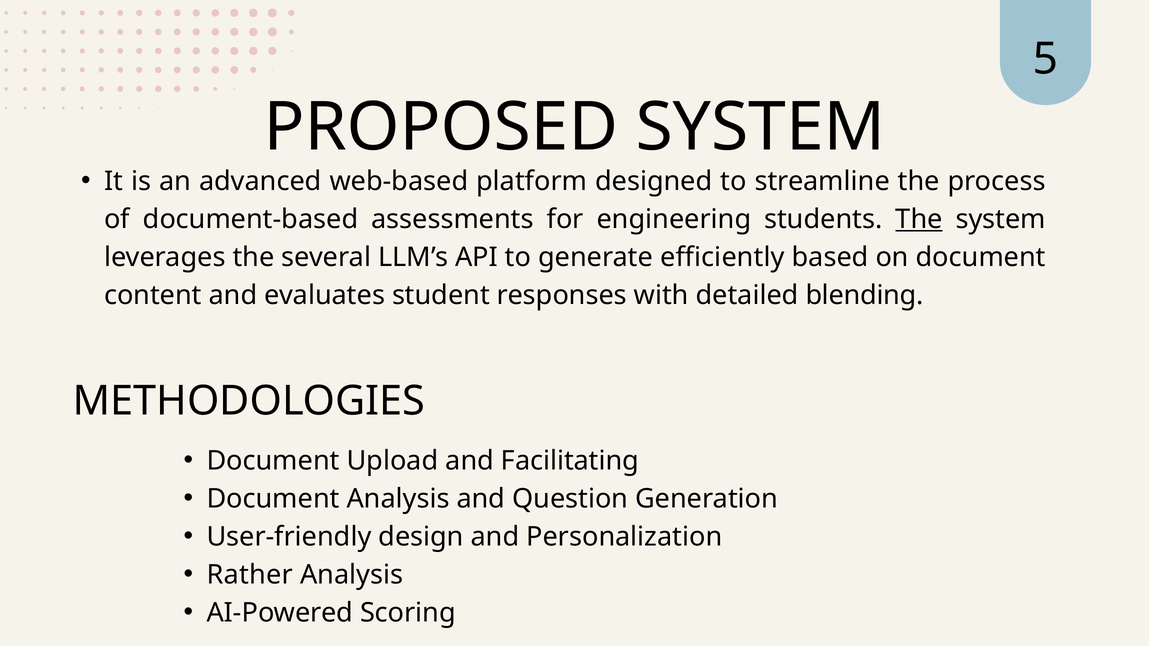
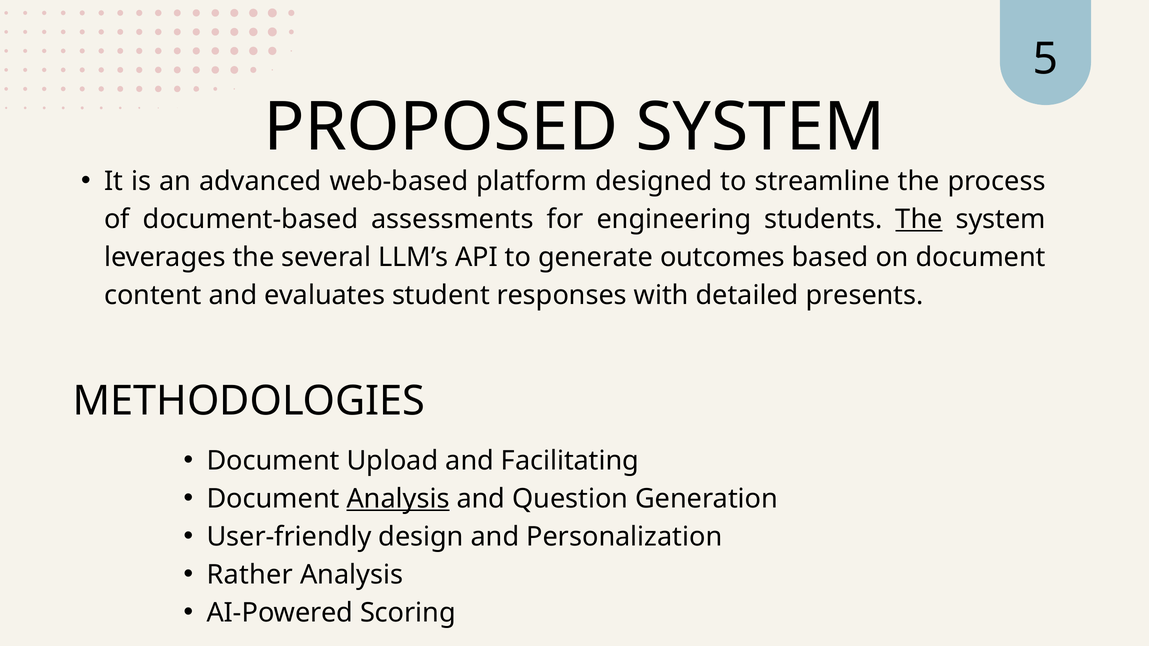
efficiently: efficiently -> outcomes
blending: blending -> presents
Analysis at (398, 499) underline: none -> present
